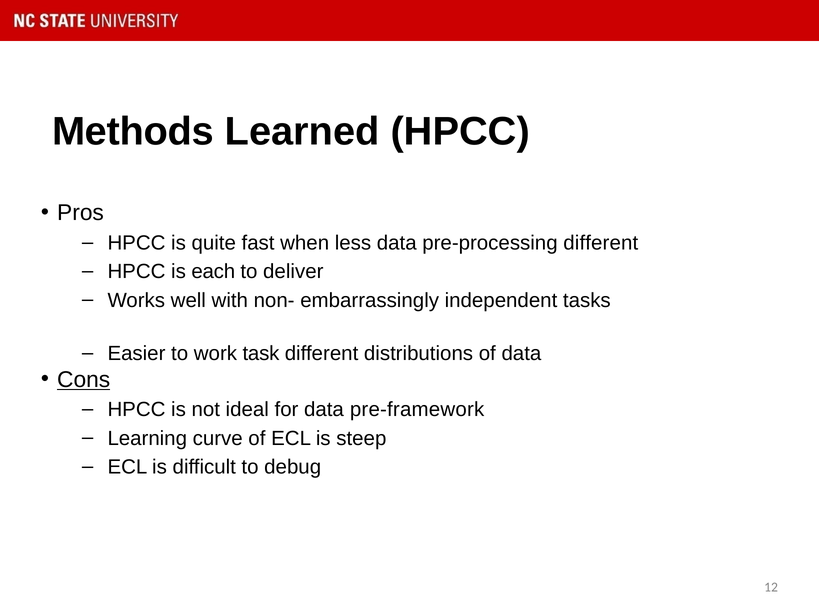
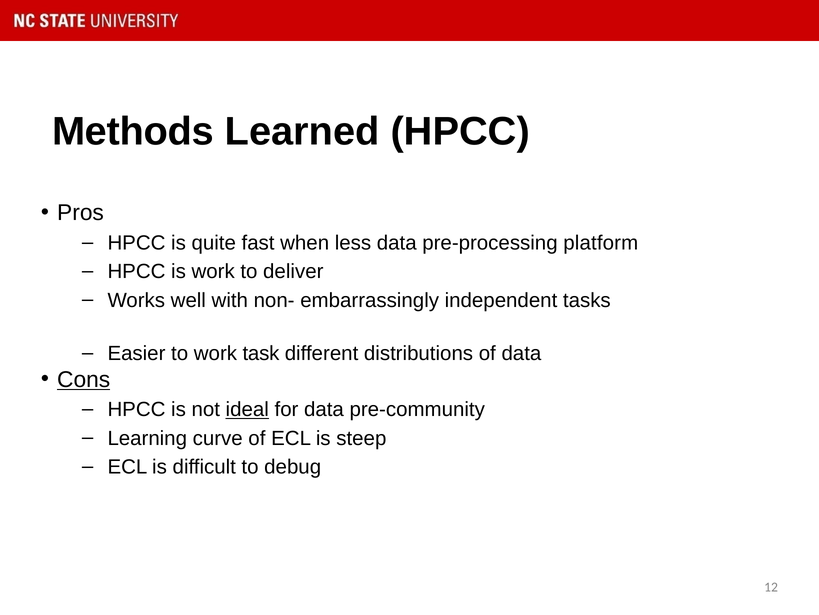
pre-processing different: different -> platform
is each: each -> work
ideal underline: none -> present
pre-framework: pre-framework -> pre-community
